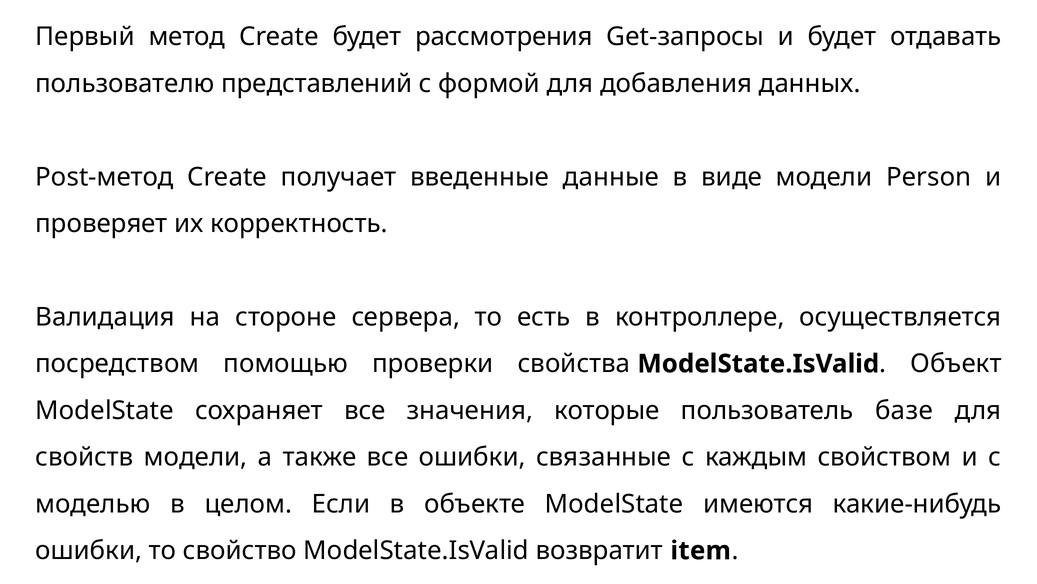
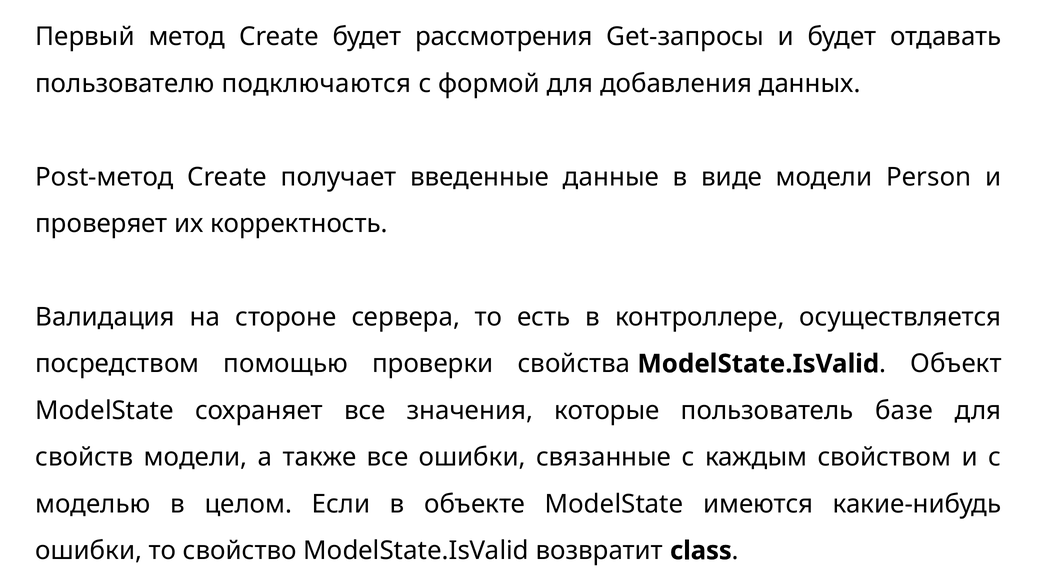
представлений: представлений -> подключаются
item: item -> class
